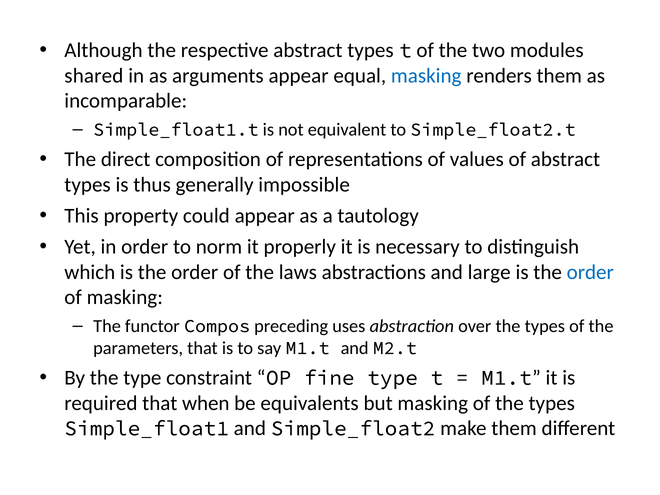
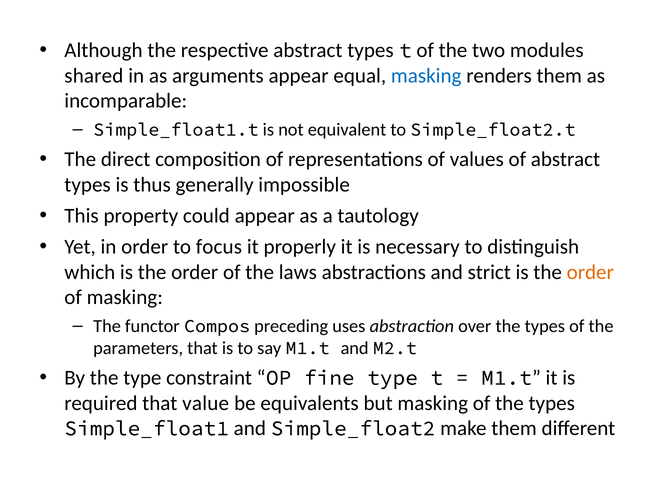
norm: norm -> focus
large: large -> strict
order at (590, 272) colour: blue -> orange
when: when -> value
